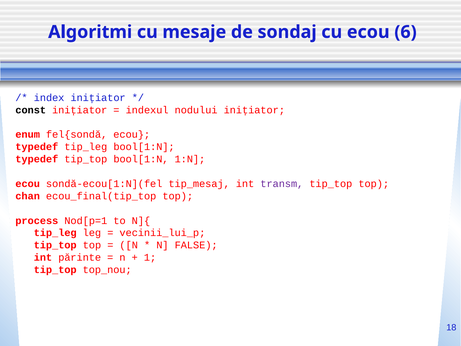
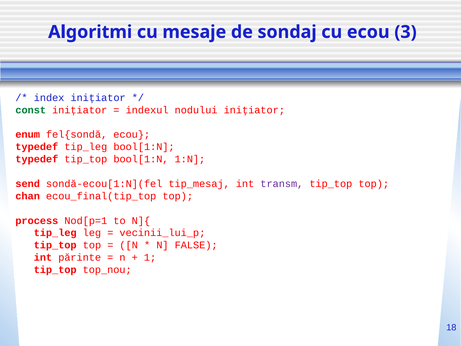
6: 6 -> 3
const colour: black -> green
ecou at (28, 184): ecou -> send
